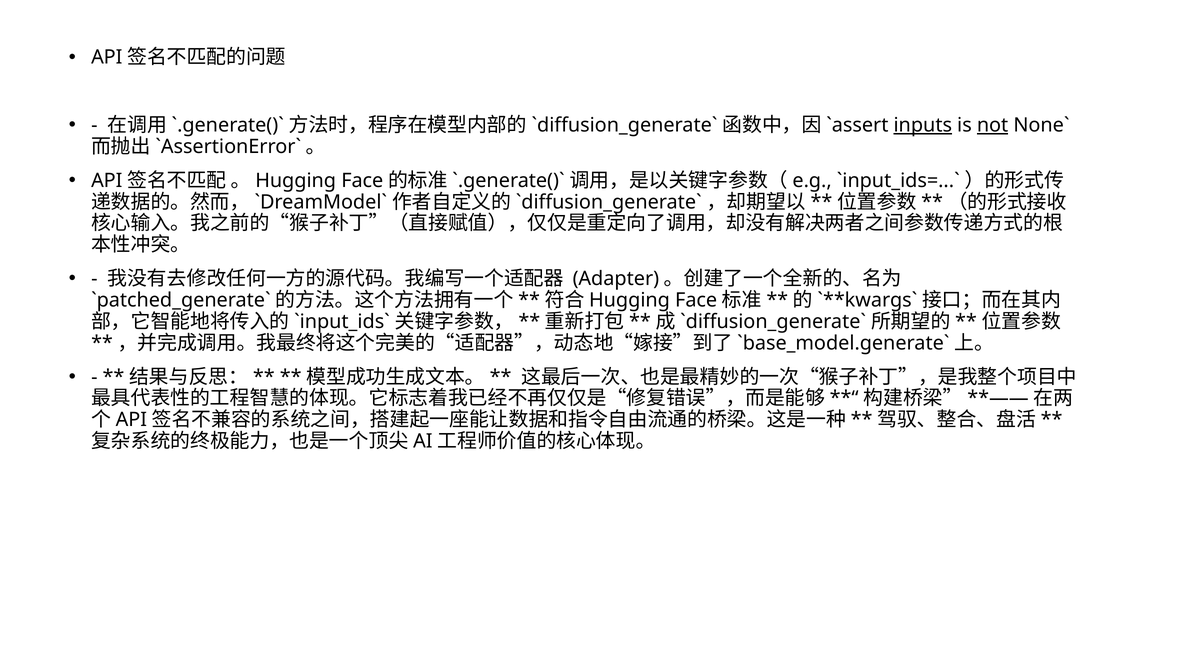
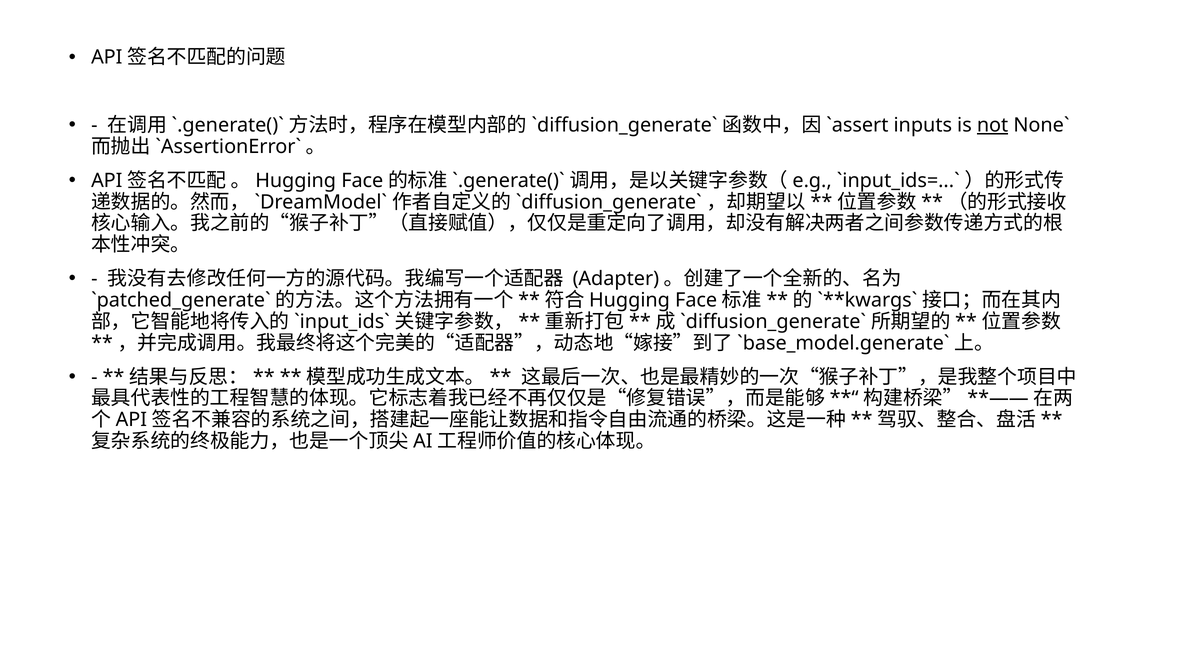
inputs underline: present -> none
